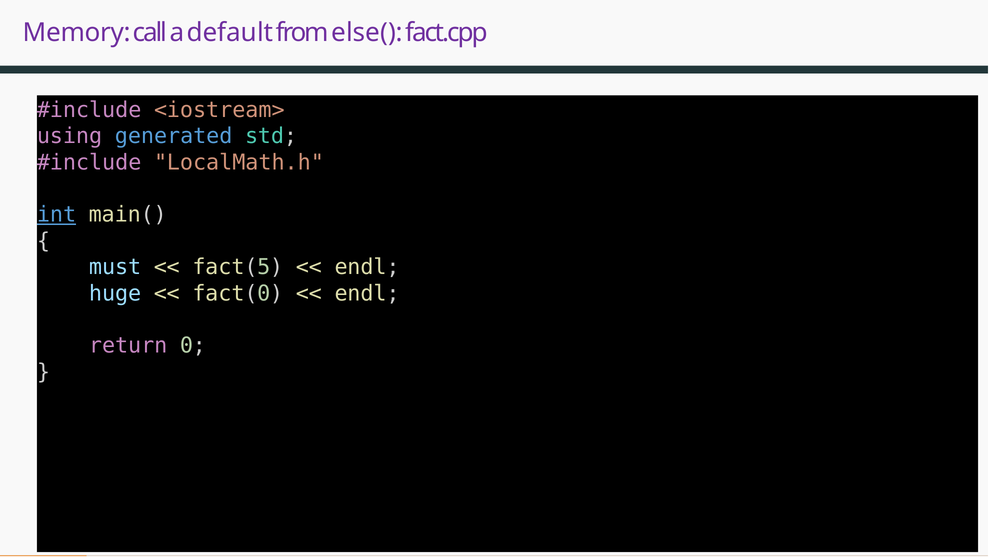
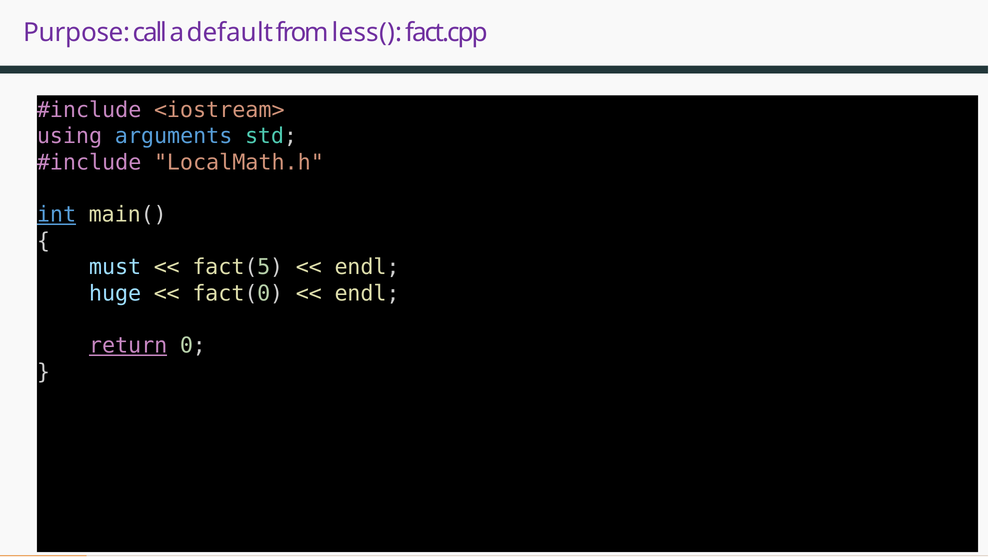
Memory: Memory -> Purpose
else(: else( -> less(
generated: generated -> arguments
return underline: none -> present
